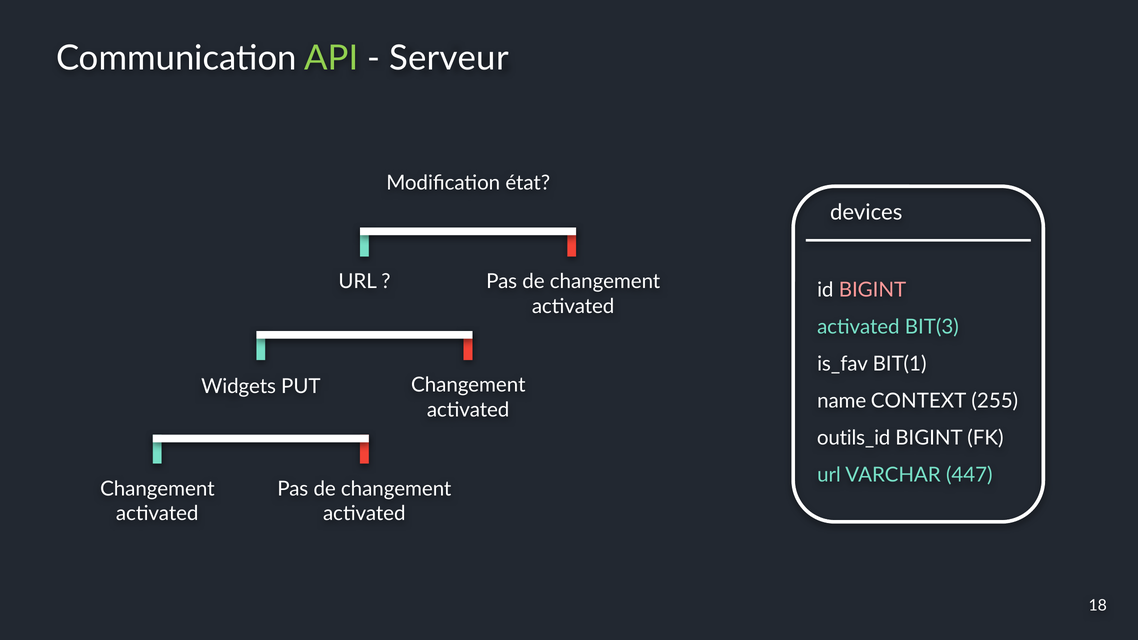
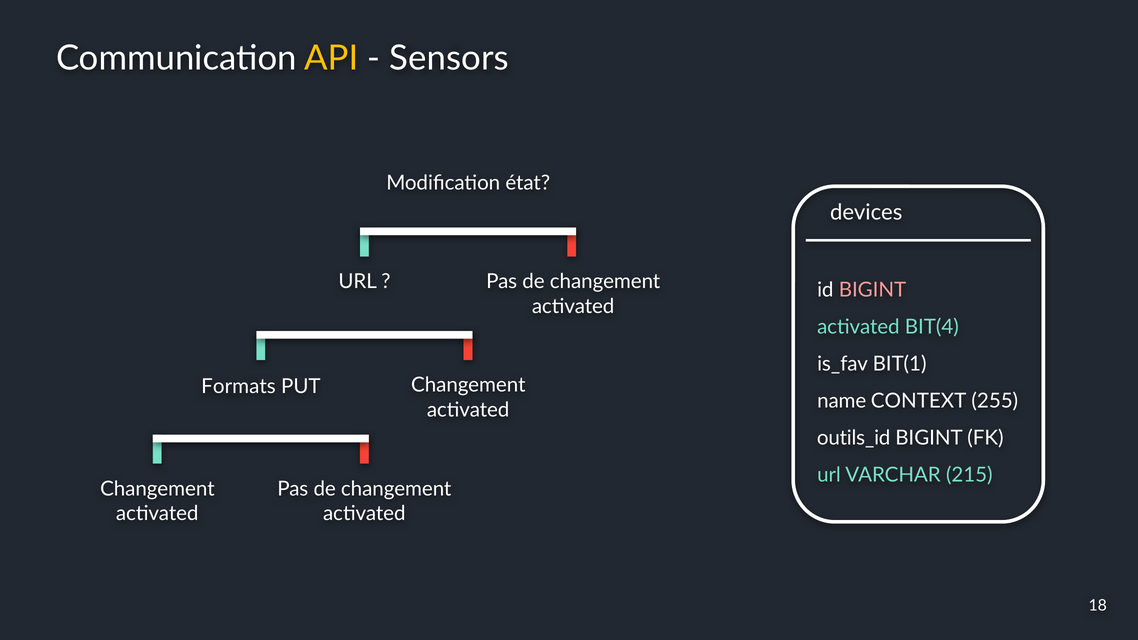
API colour: light green -> yellow
Serveur: Serveur -> Sensors
BIT(3: BIT(3 -> BIT(4
Widgets: Widgets -> Formats
447: 447 -> 215
